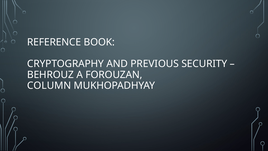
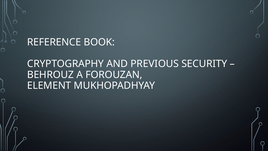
COLUMN: COLUMN -> ELEMENT
